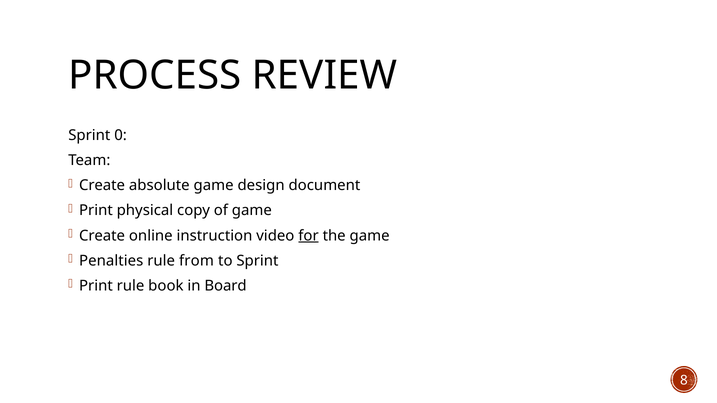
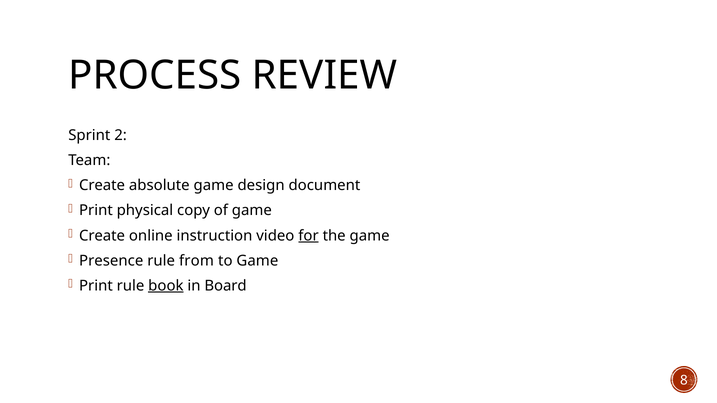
0: 0 -> 2
Penalties: Penalties -> Presence
to Sprint: Sprint -> Game
book underline: none -> present
